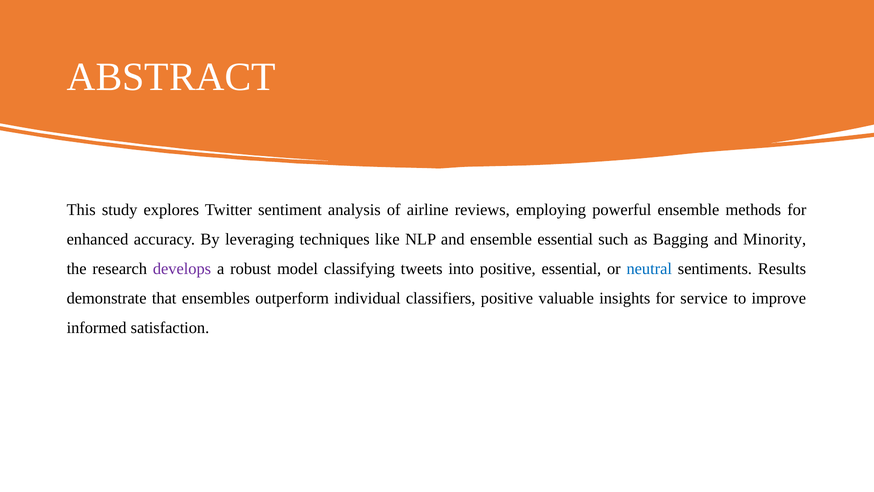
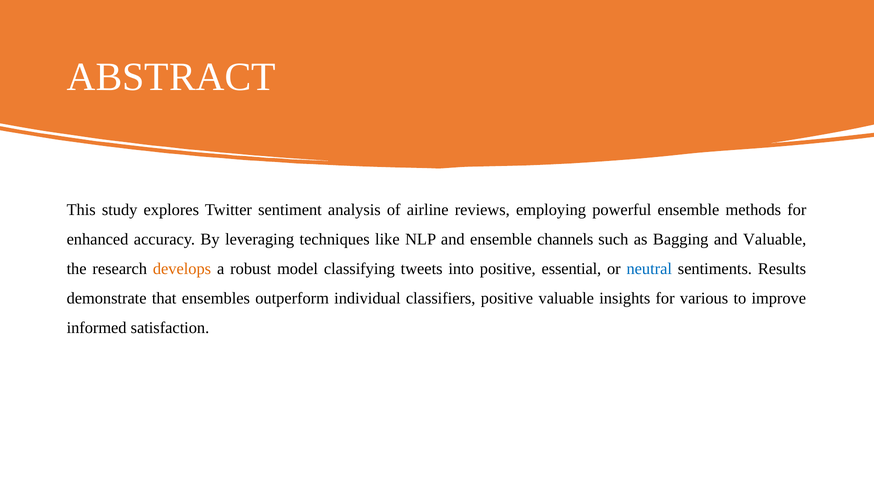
ensemble essential: essential -> channels
and Minority: Minority -> Valuable
develops colour: purple -> orange
service: service -> various
